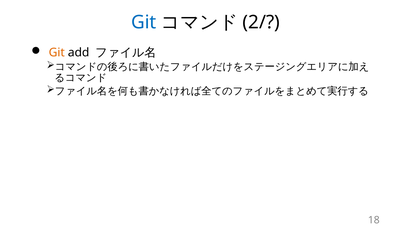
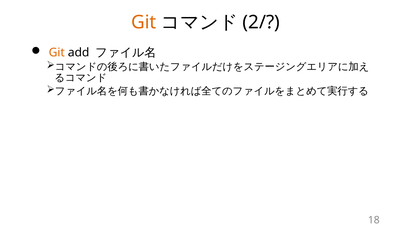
Git at (144, 22) colour: blue -> orange
